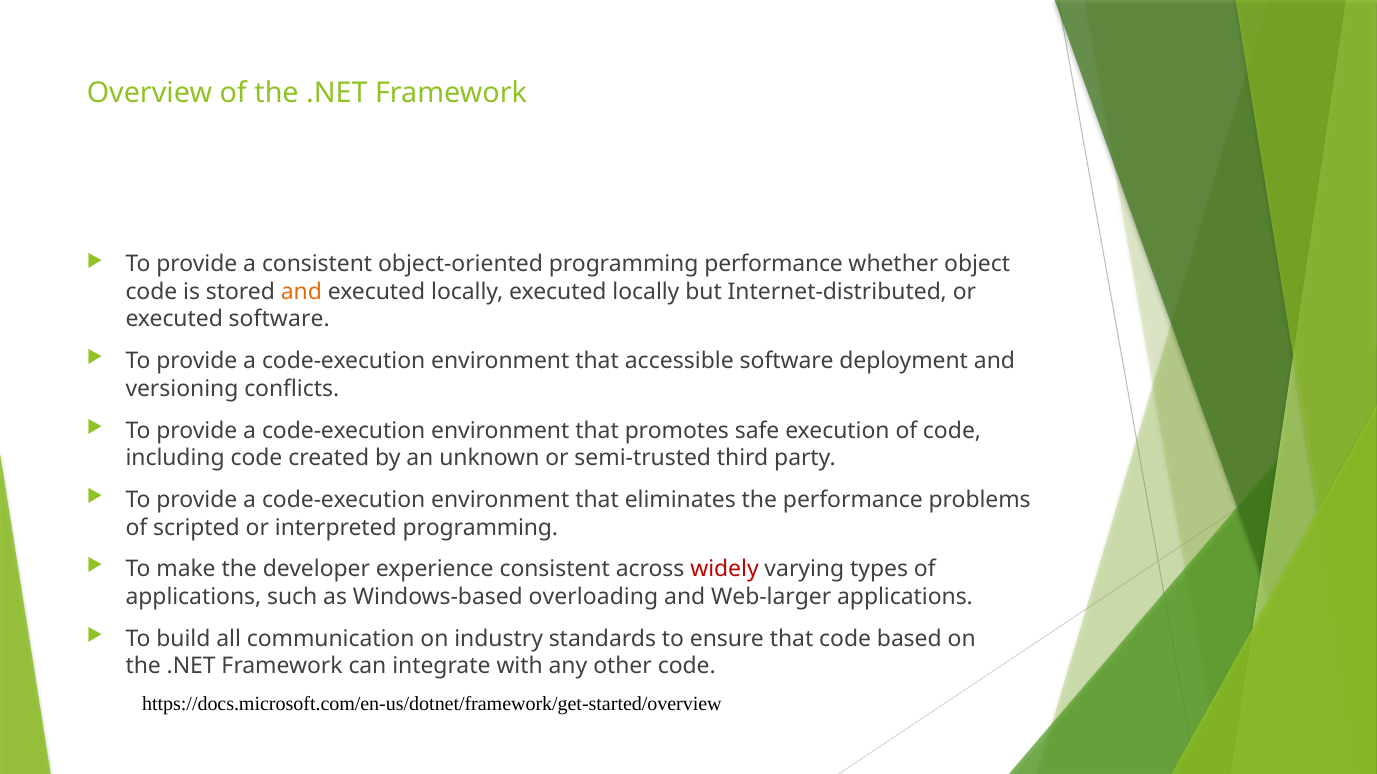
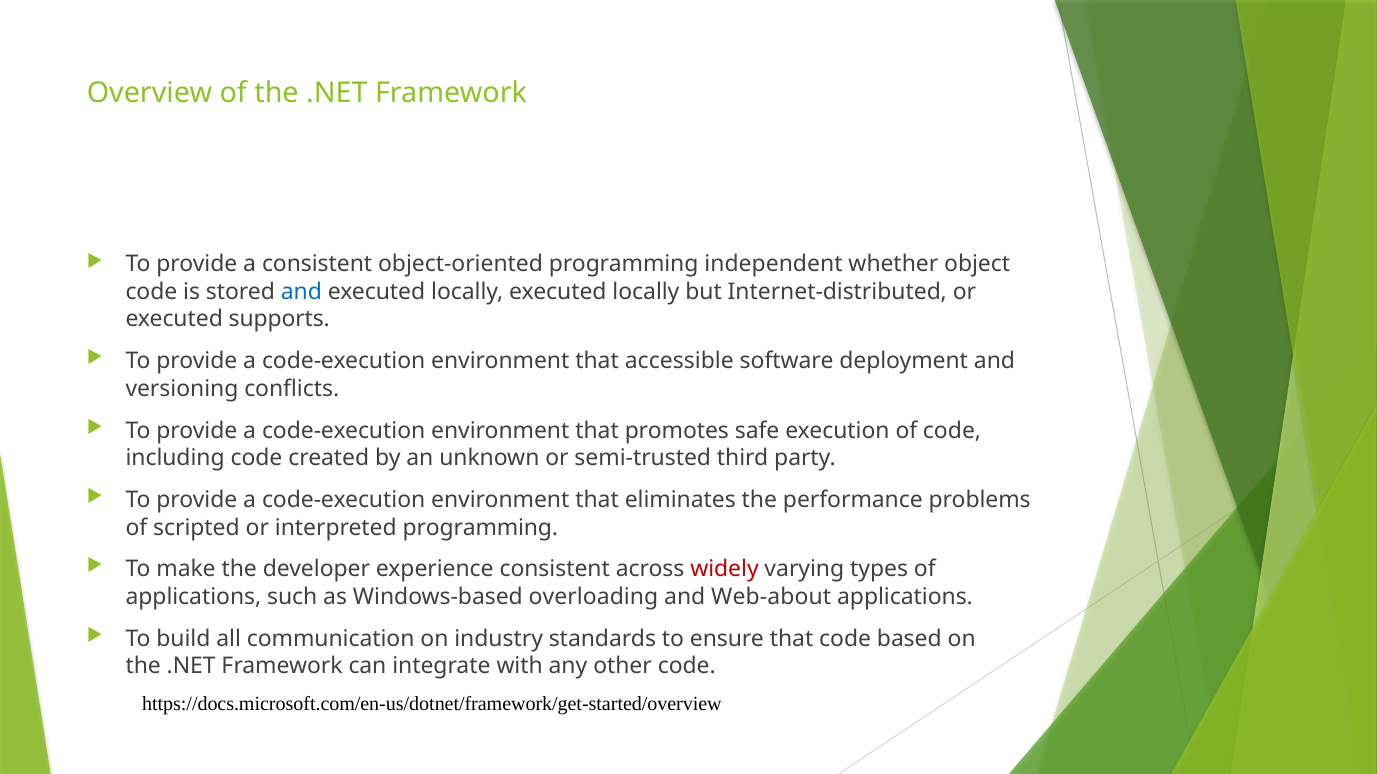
programming performance: performance -> independent
and at (301, 292) colour: orange -> blue
executed software: software -> supports
Web-larger: Web-larger -> Web-about
